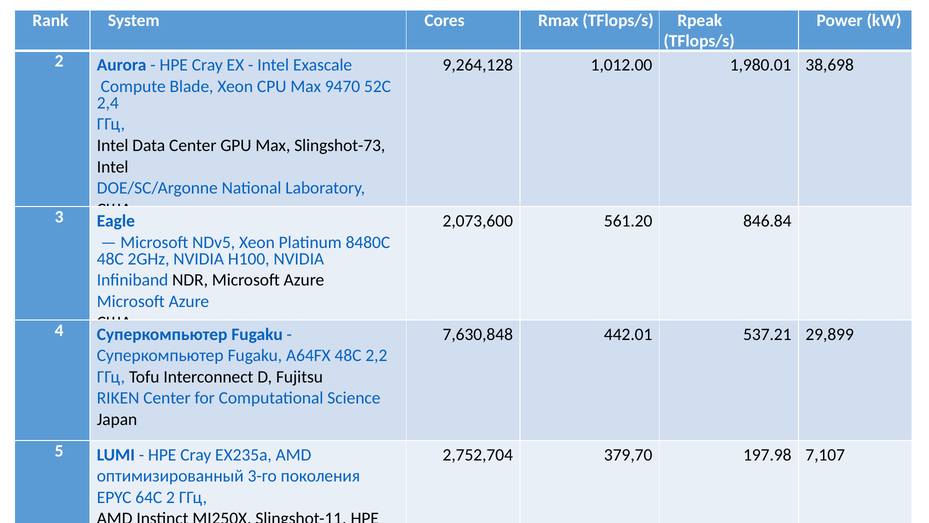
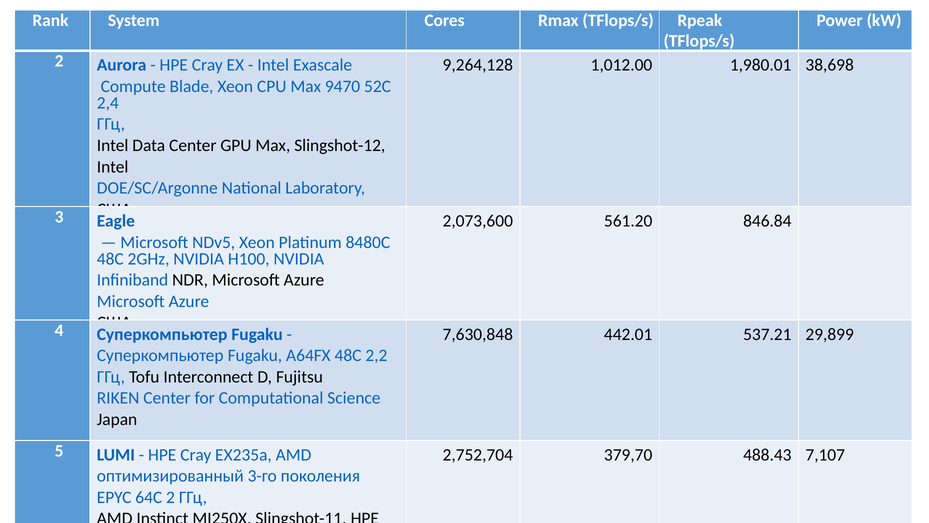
Slingshot-73: Slingshot-73 -> Slingshot-12
197.98: 197.98 -> 488.43
